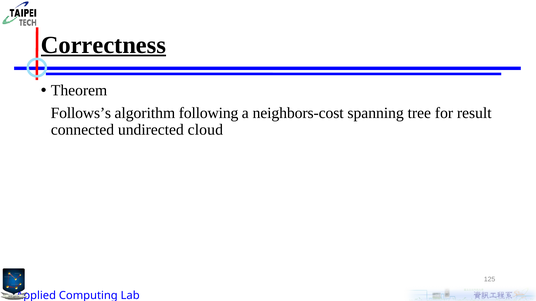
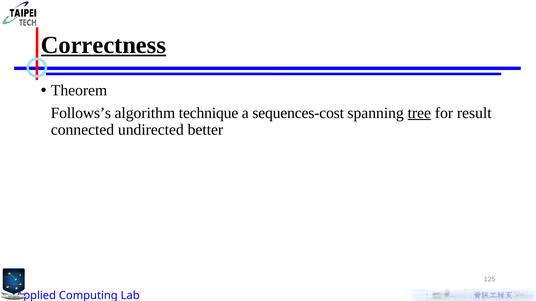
following: following -> technique
neighbors-cost: neighbors-cost -> sequences-cost
tree underline: none -> present
cloud: cloud -> better
